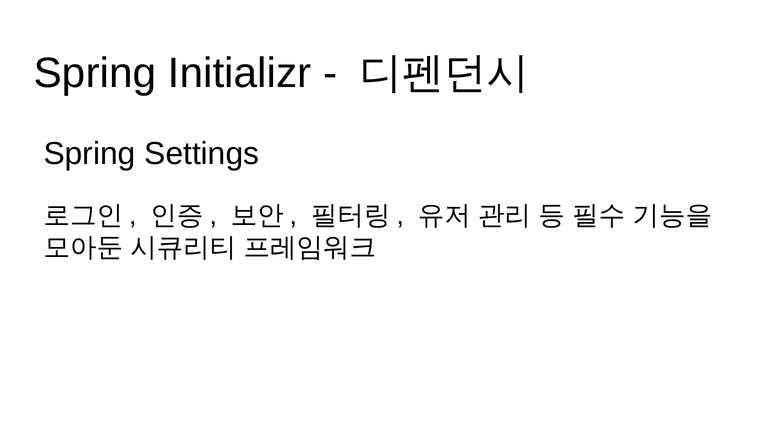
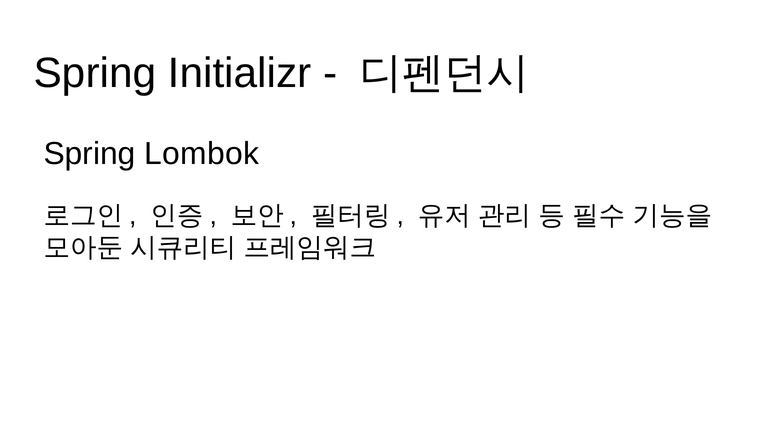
Settings: Settings -> Lombok
